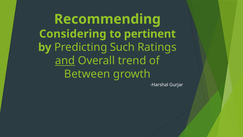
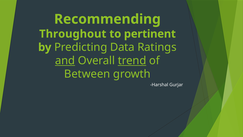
Considering: Considering -> Throughout
Such: Such -> Data
trend underline: none -> present
